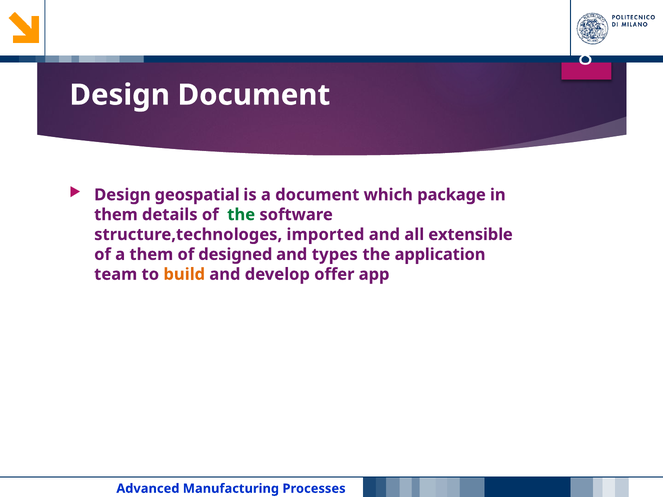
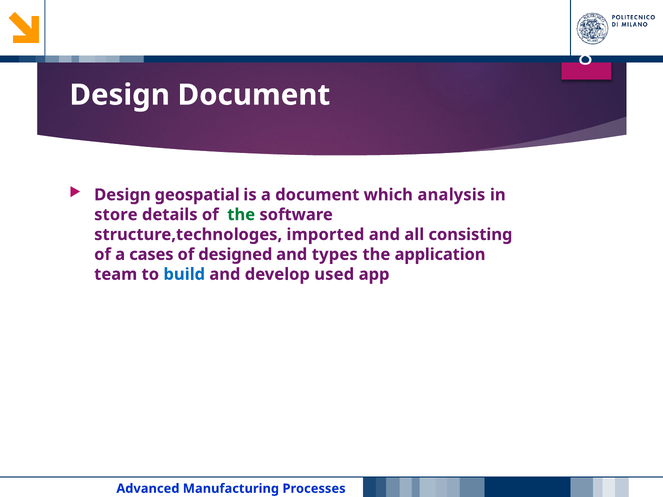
package: package -> analysis
them at (116, 215): them -> store
extensible: extensible -> consisting
a them: them -> cases
build colour: orange -> blue
offer: offer -> used
